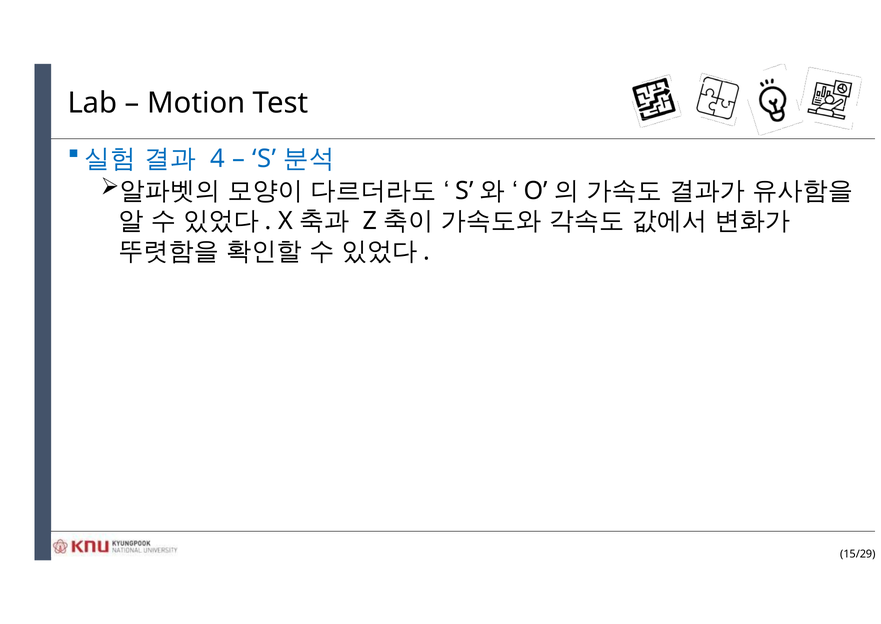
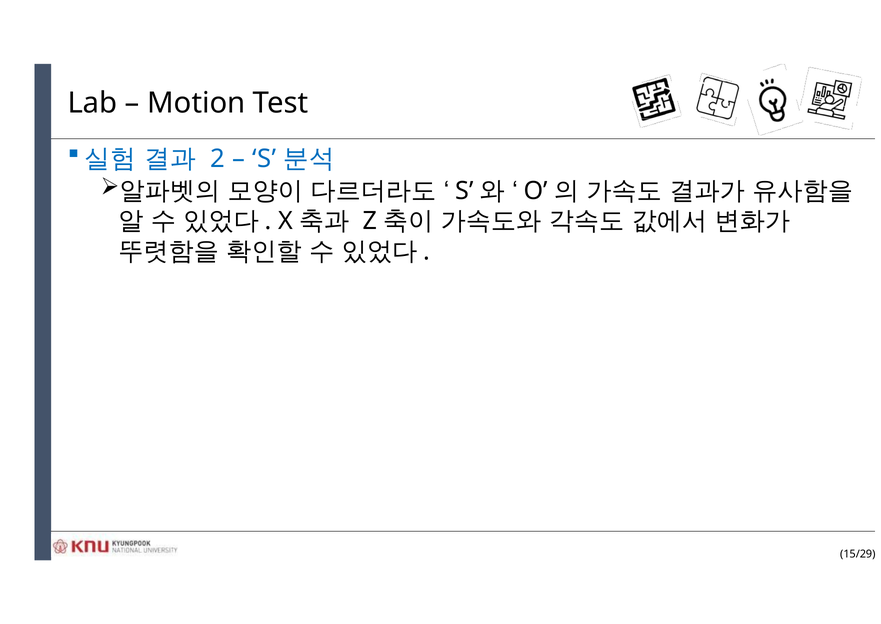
4: 4 -> 2
